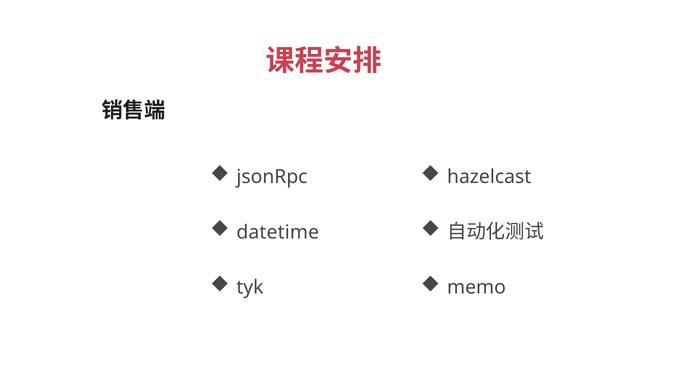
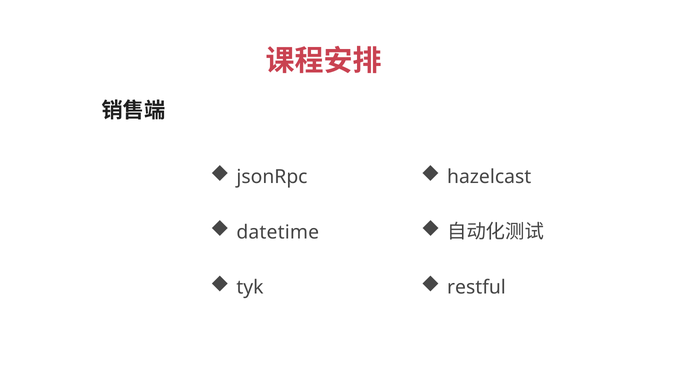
memo: memo -> restful
